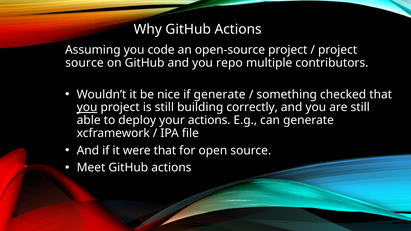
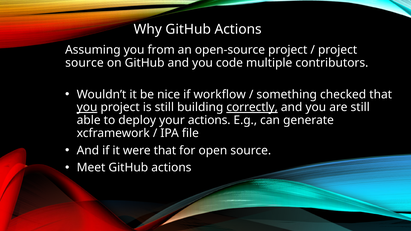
code: code -> from
repo: repo -> code
if generate: generate -> workflow
correctly underline: none -> present
